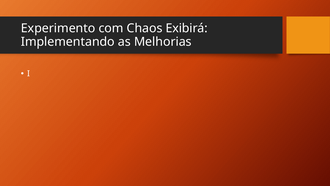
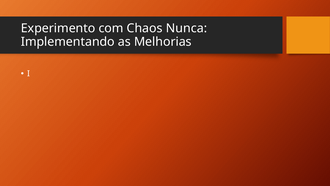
Exibirá: Exibirá -> Nunca
